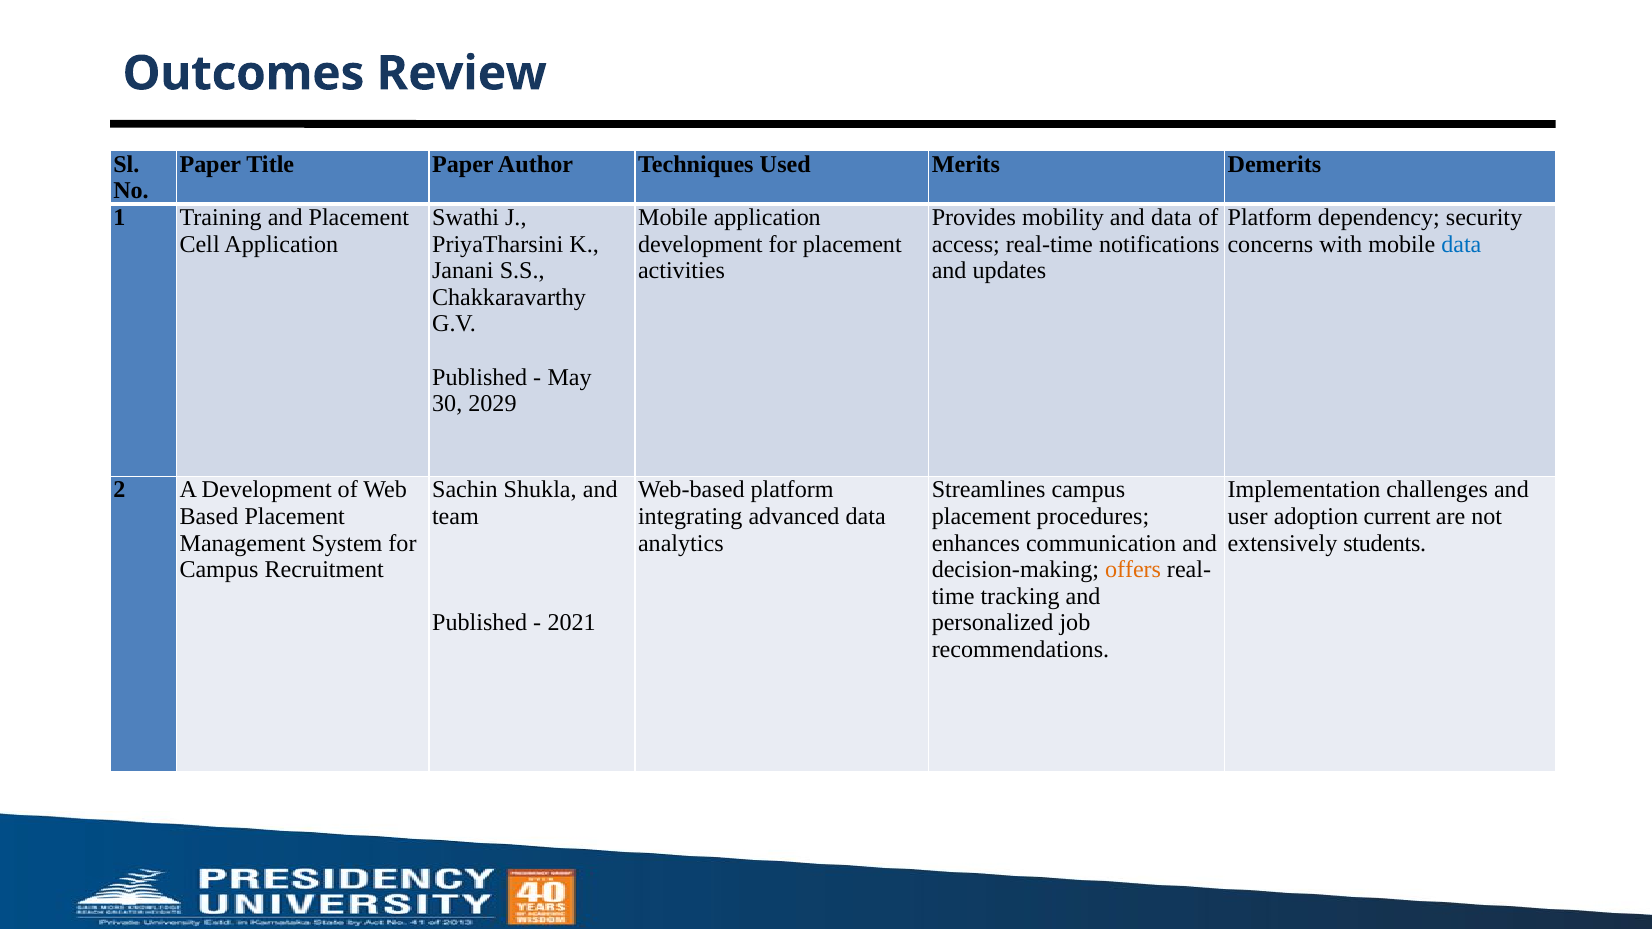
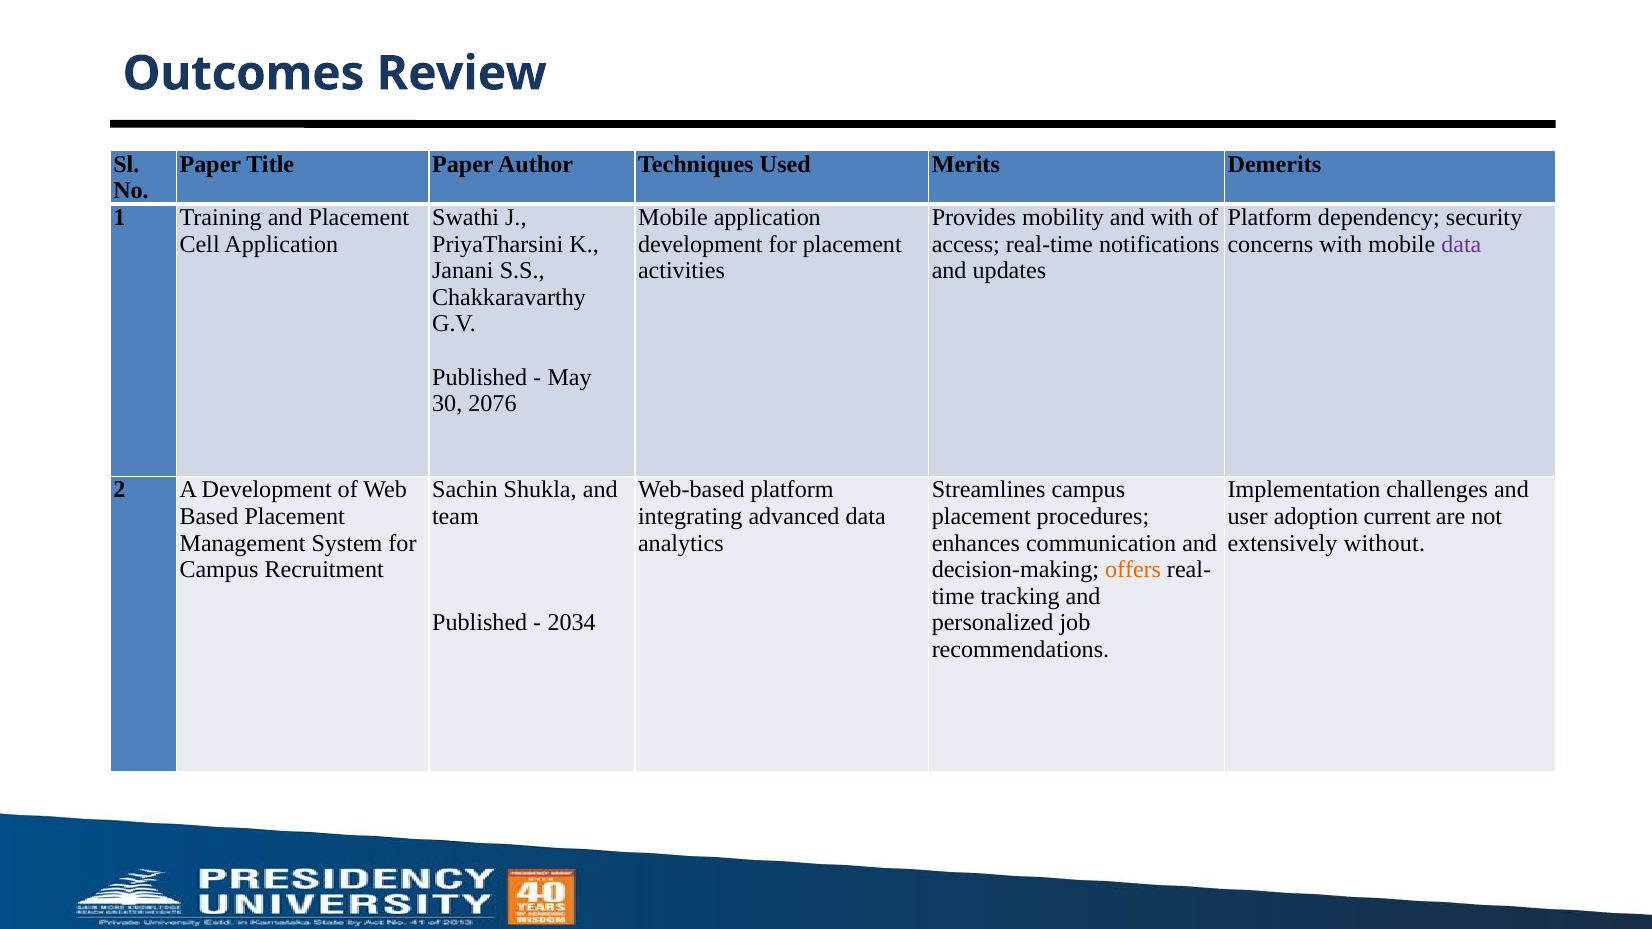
and data: data -> with
data at (1461, 244) colour: blue -> purple
2029: 2029 -> 2076
students: students -> without
2021: 2021 -> 2034
